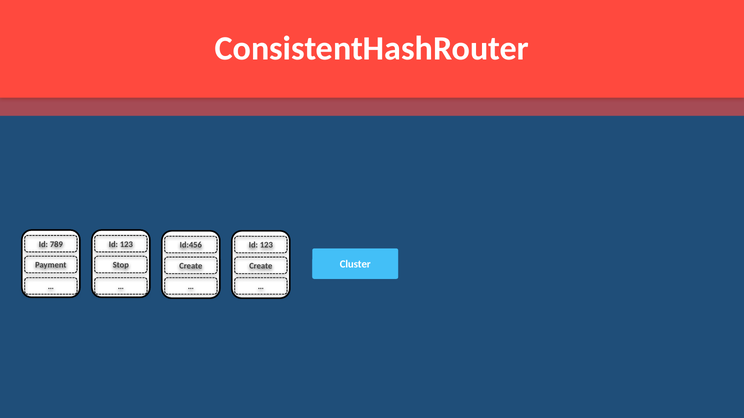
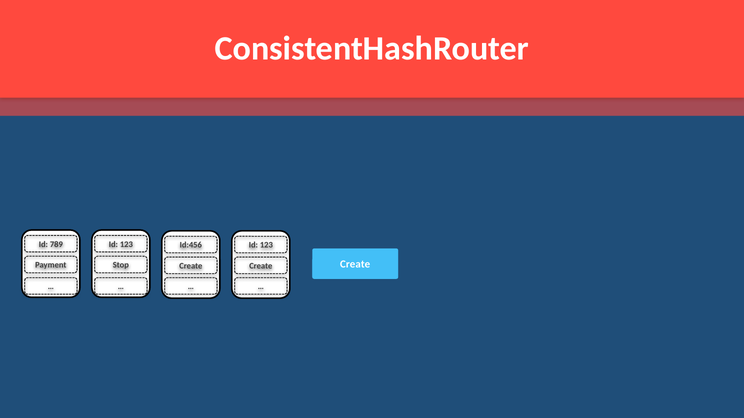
Cluster at (355, 265): Cluster -> Create
